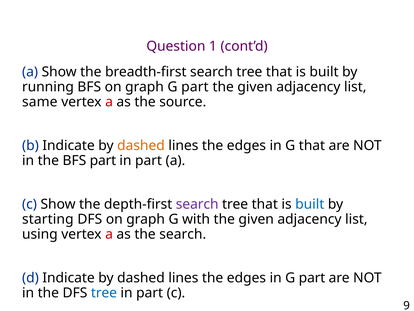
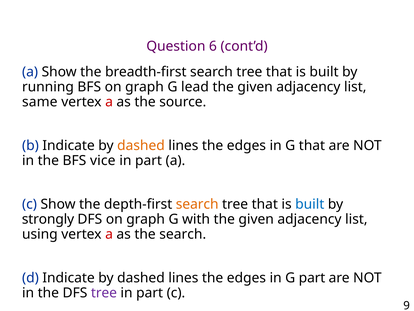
1: 1 -> 6
graph G part: part -> lead
BFS part: part -> vice
search at (197, 204) colour: purple -> orange
starting: starting -> strongly
tree at (104, 293) colour: blue -> purple
